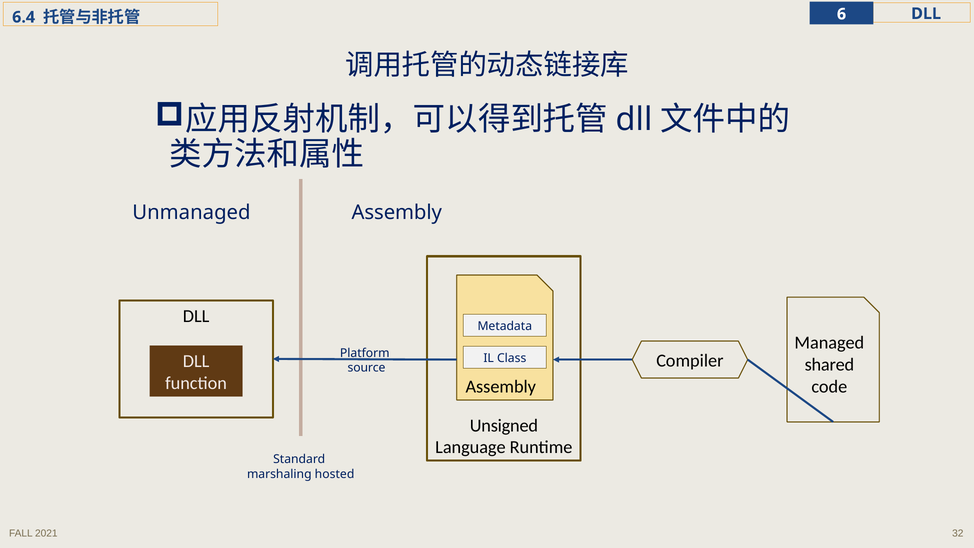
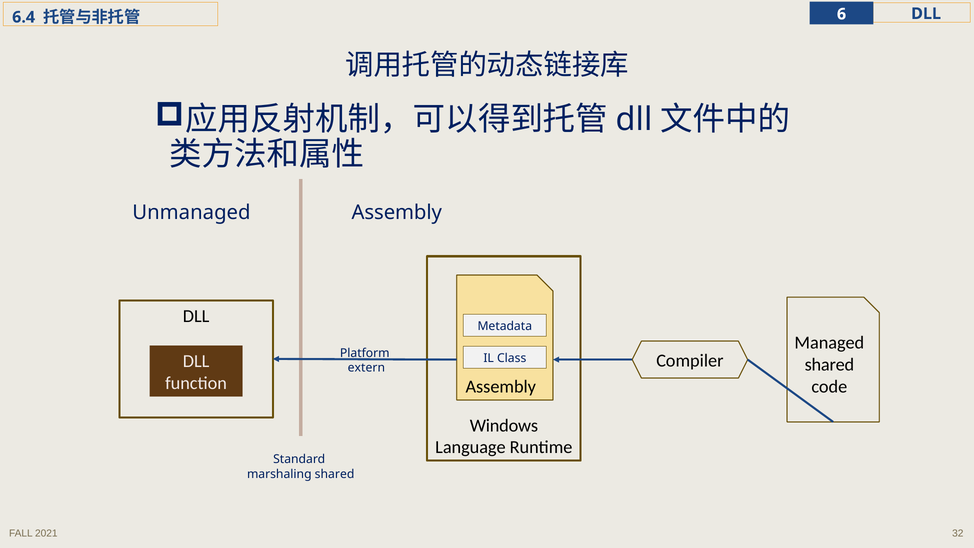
source: source -> extern
Unsigned: Unsigned -> Windows
marshaling hosted: hosted -> shared
